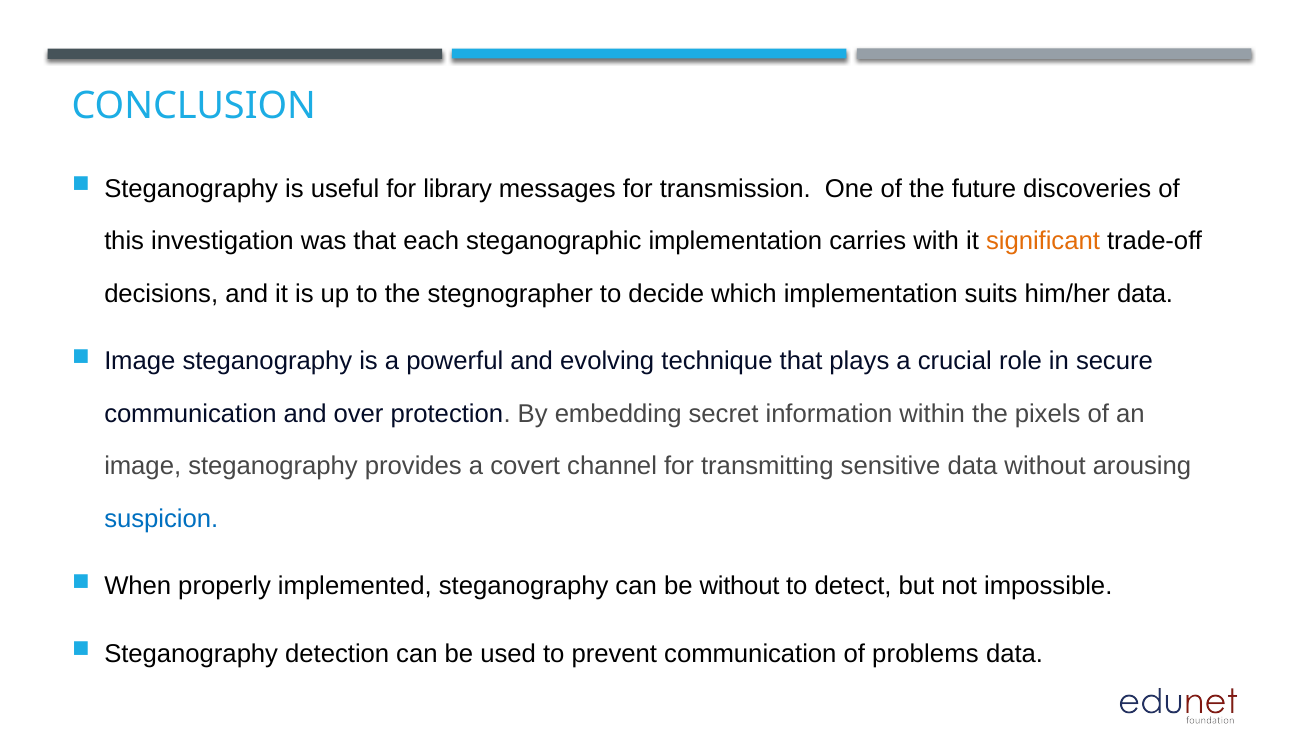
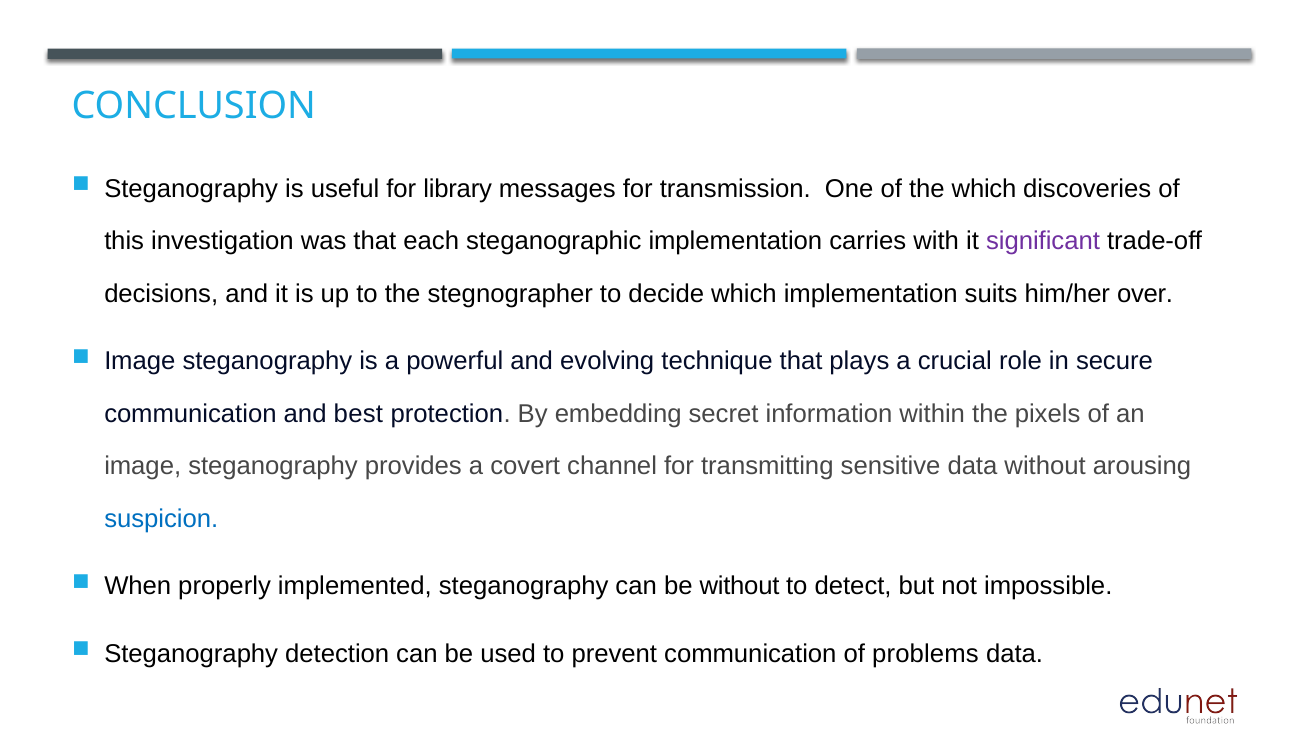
the future: future -> which
significant colour: orange -> purple
him/her data: data -> over
over: over -> best
